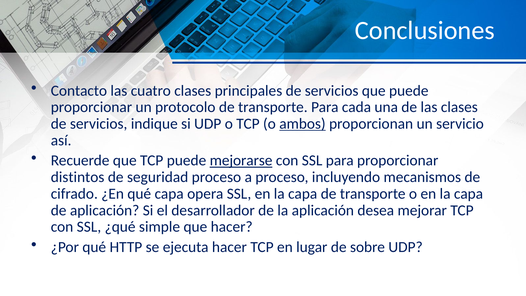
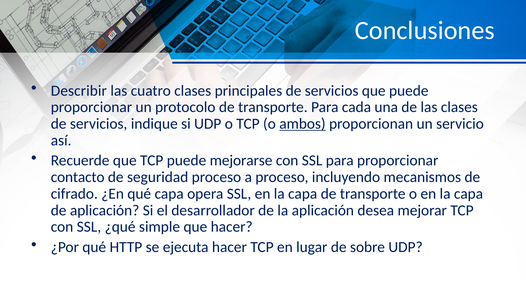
Contacto: Contacto -> Describir
mejorarse underline: present -> none
distintos: distintos -> contacto
